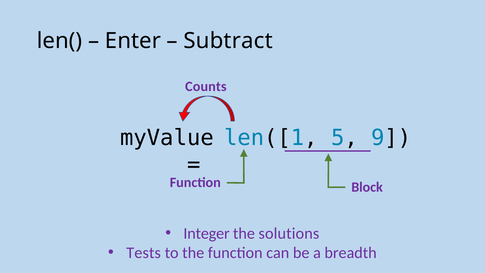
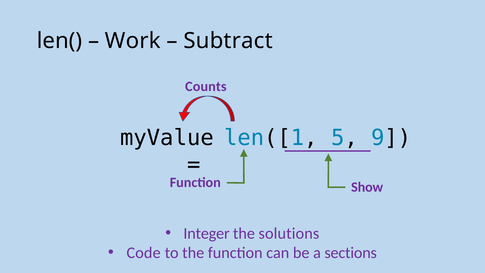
Enter: Enter -> Work
Block: Block -> Show
Tests: Tests -> Code
breadth: breadth -> sections
